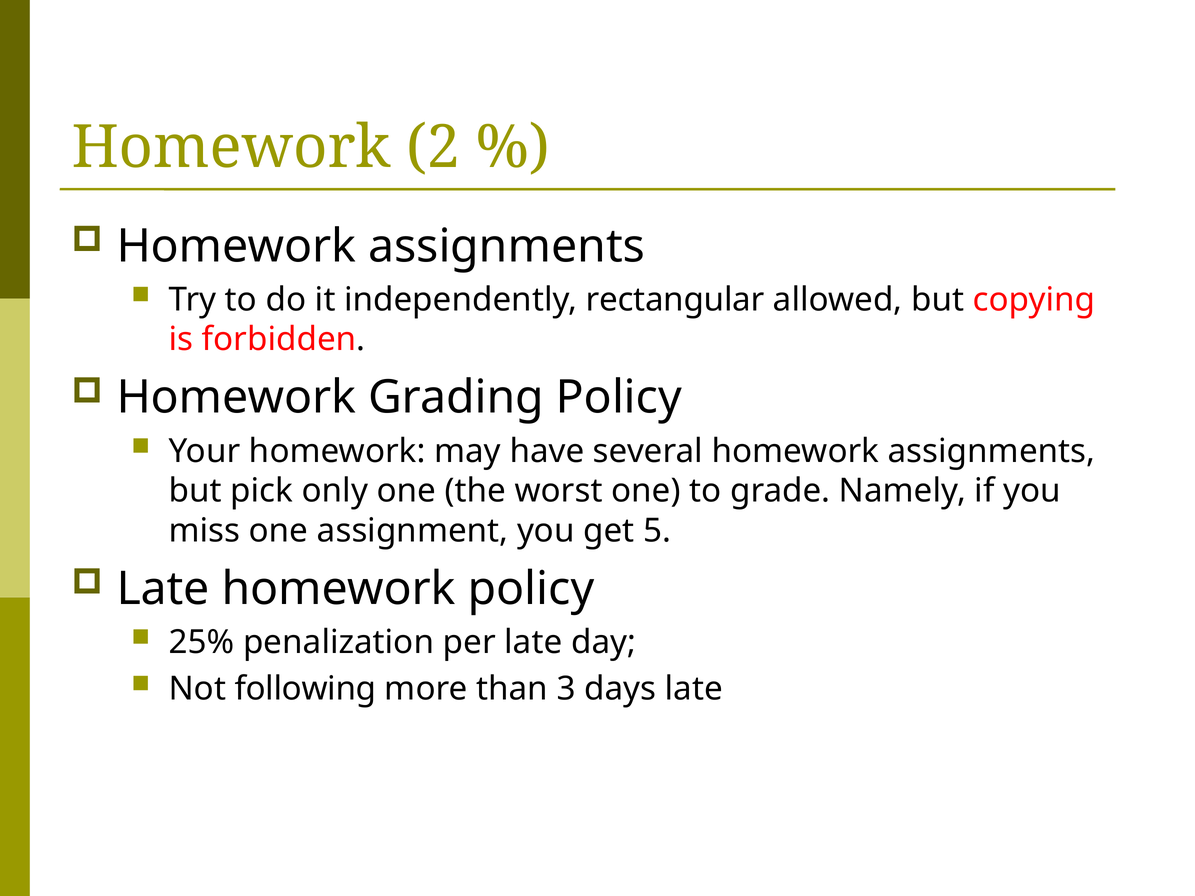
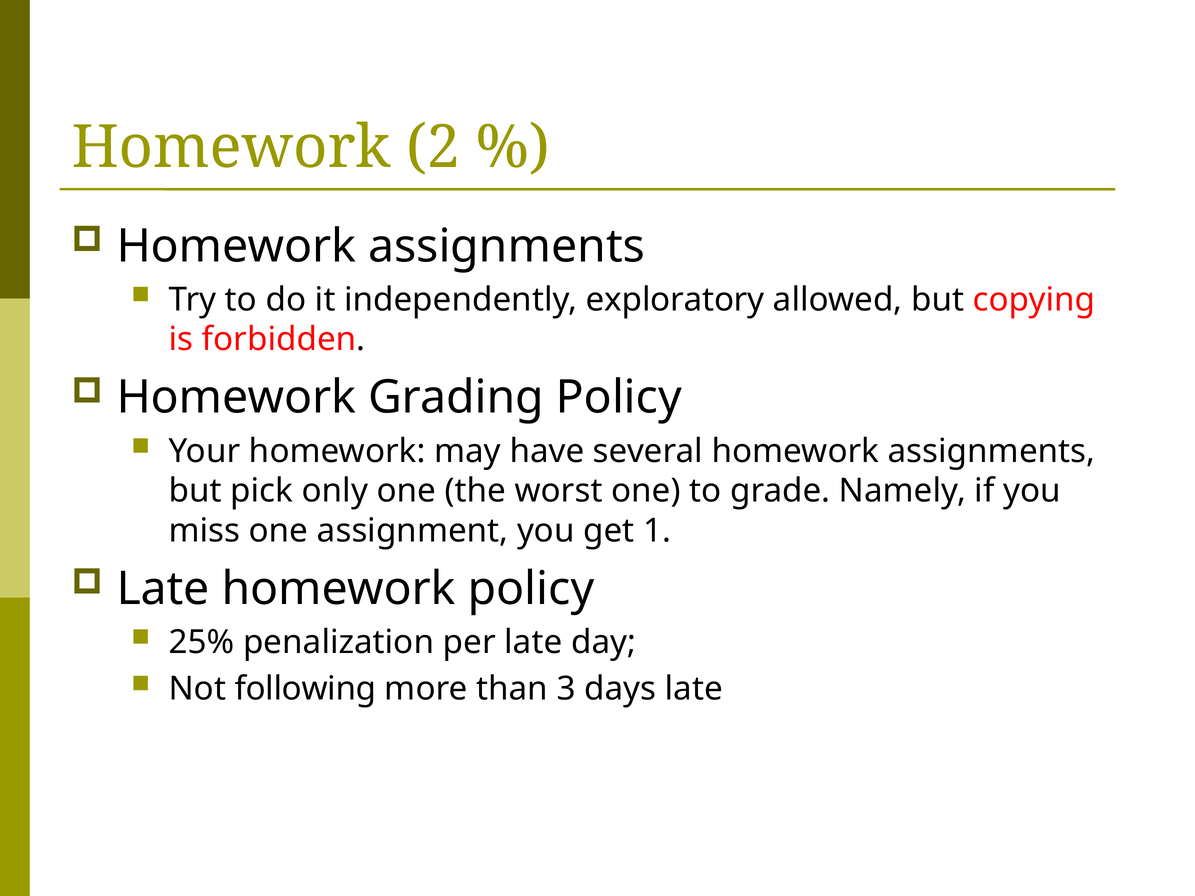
rectangular: rectangular -> exploratory
5: 5 -> 1
